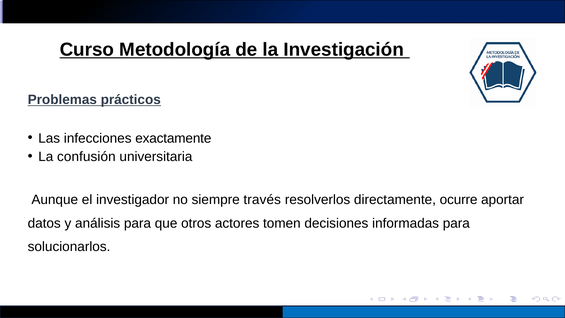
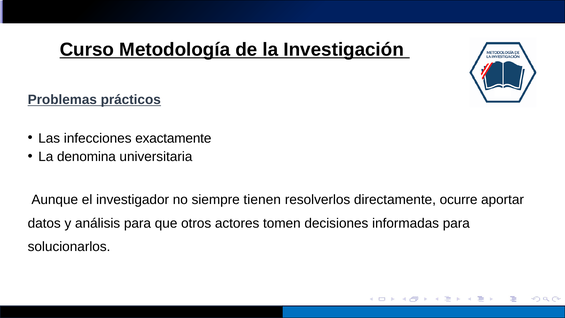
confusión: confusión -> denomina
través: través -> tienen
